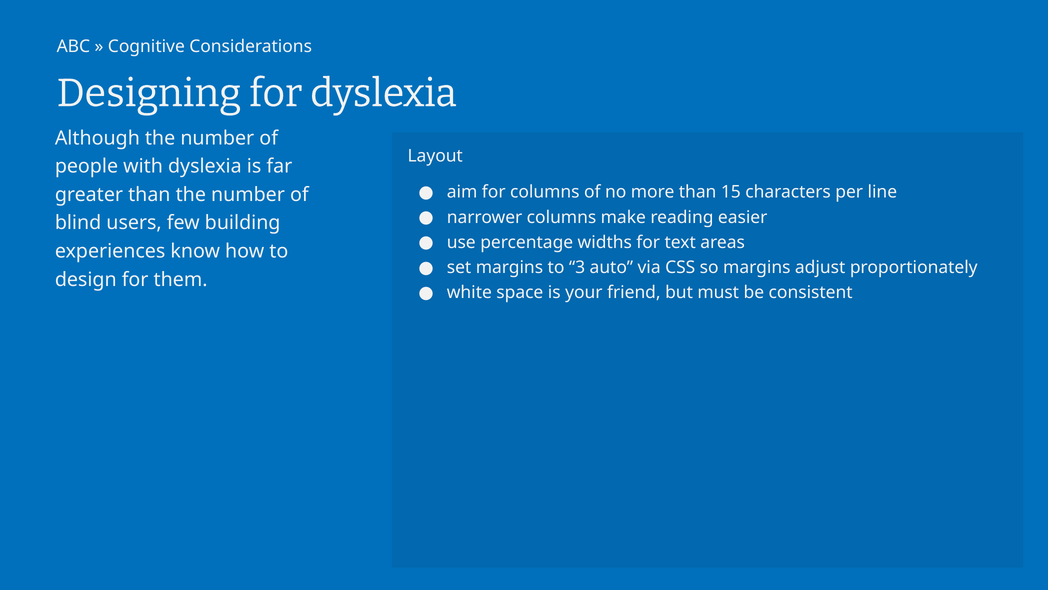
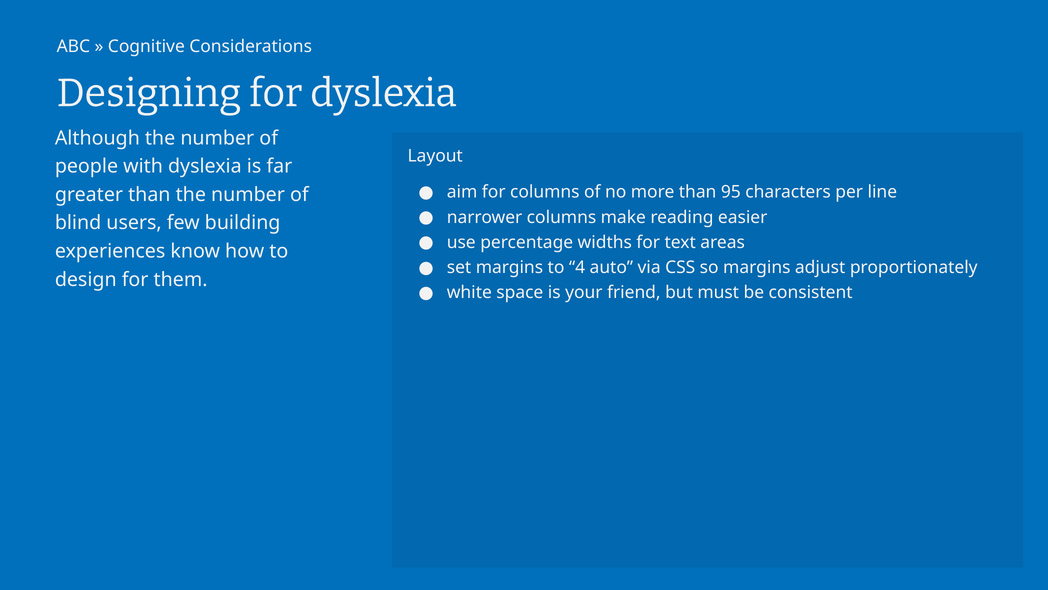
15: 15 -> 95
3: 3 -> 4
